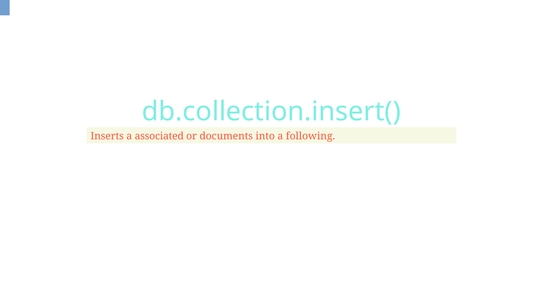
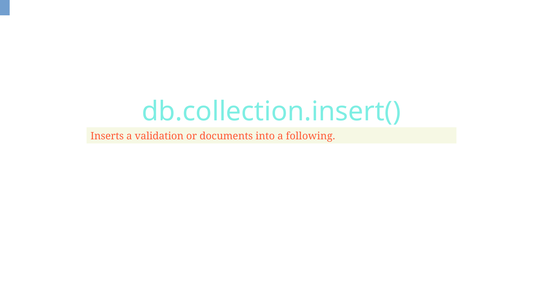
associated: associated -> validation
